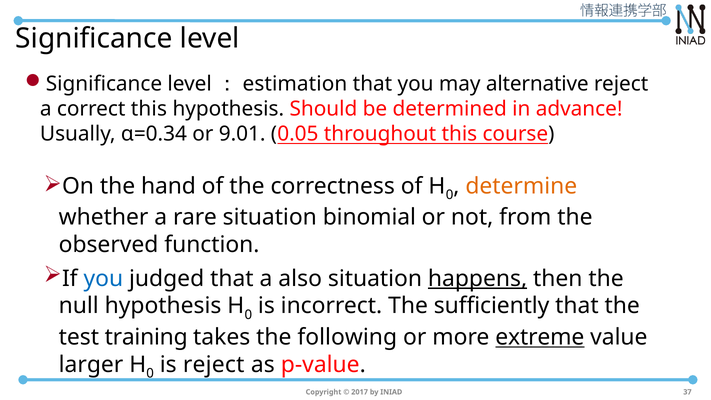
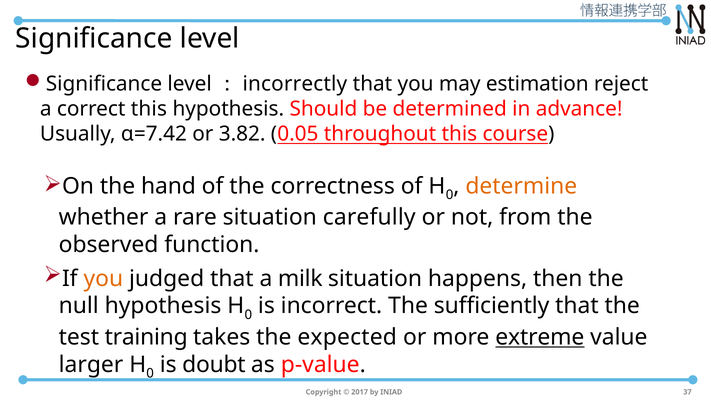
estimation: estimation -> incorrectly
alternative: alternative -> estimation
α=0.34: α=0.34 -> α=7.42
9.01: 9.01 -> 3.82
binomial: binomial -> carefully
you at (103, 278) colour: blue -> orange
also: also -> milk
happens underline: present -> none
following: following -> expected
is reject: reject -> doubt
